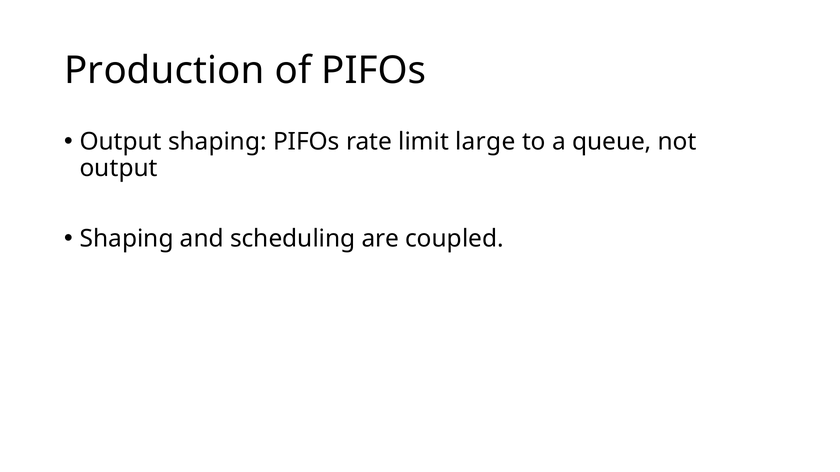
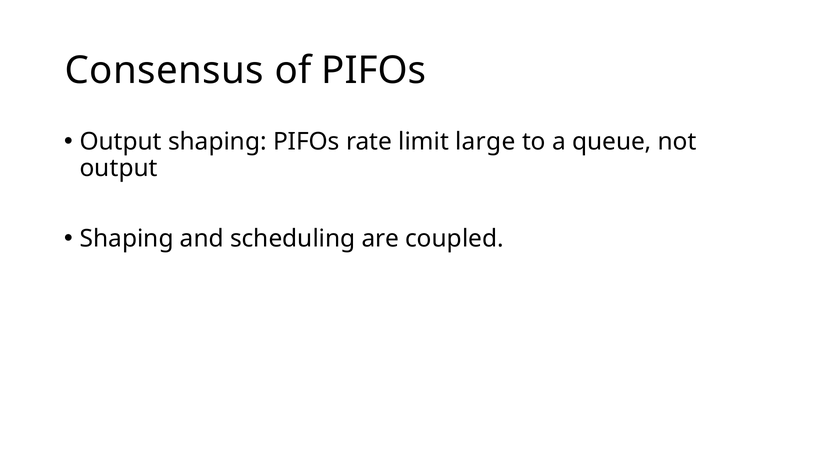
Production: Production -> Consensus
